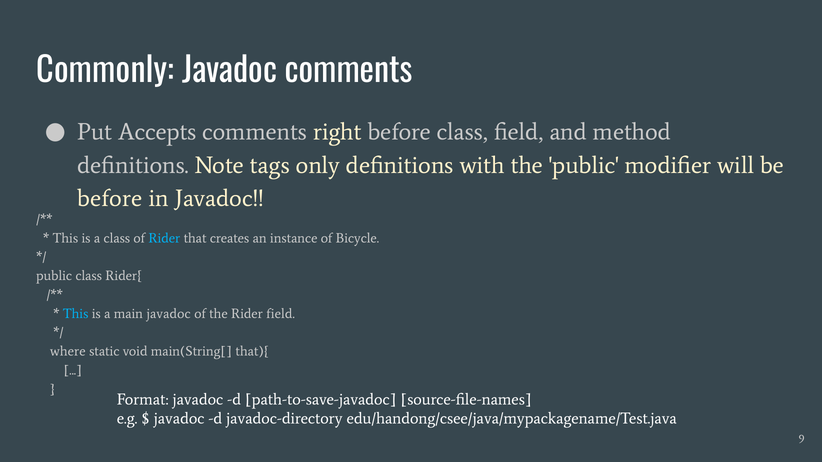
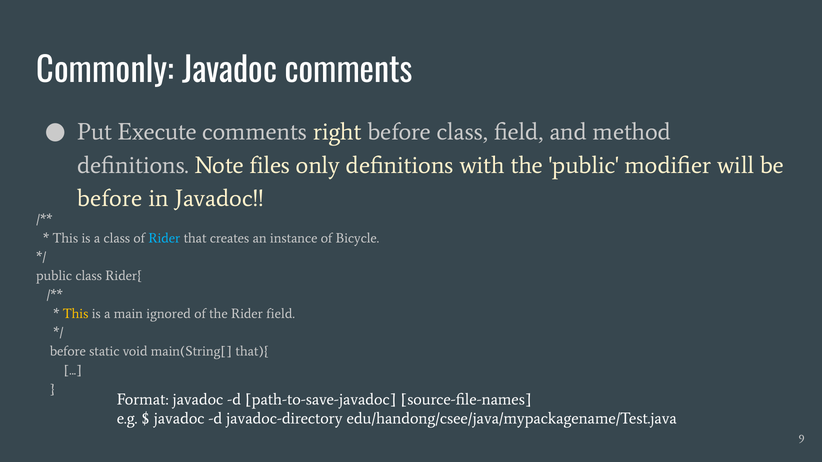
Accepts: Accepts -> Execute
tags: tags -> files
This at (76, 314) colour: light blue -> yellow
main javadoc: javadoc -> ignored
where at (68, 352): where -> before
